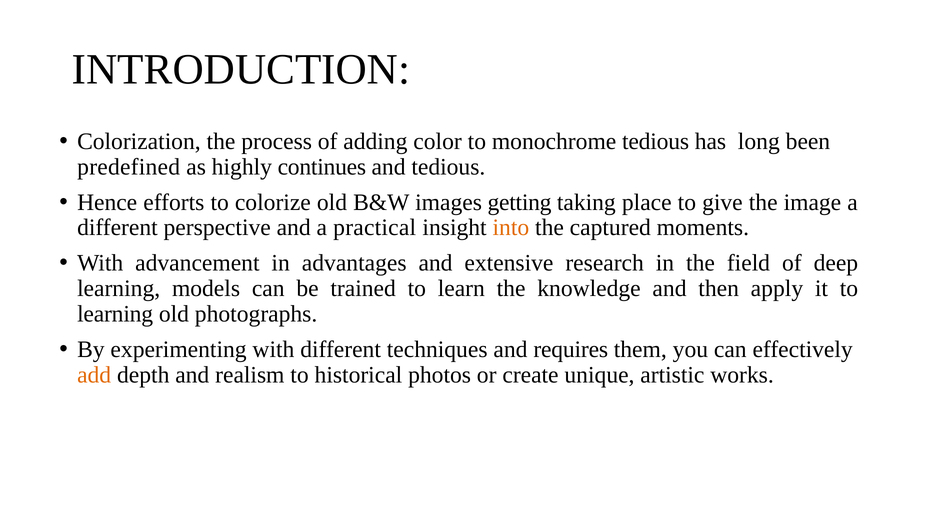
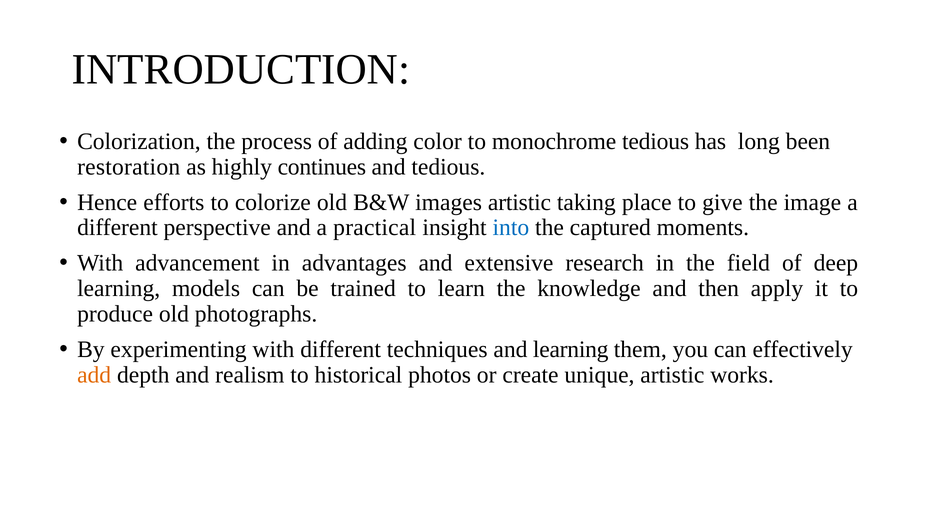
predefined: predefined -> restoration
images getting: getting -> artistic
into colour: orange -> blue
learning at (115, 314): learning -> produce
and requires: requires -> learning
